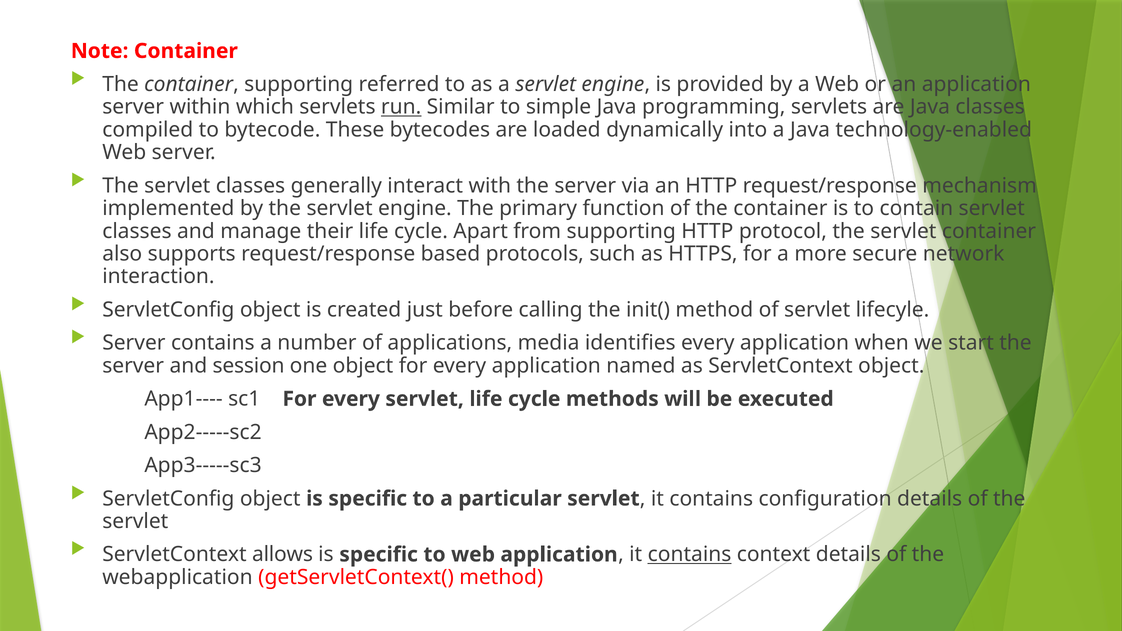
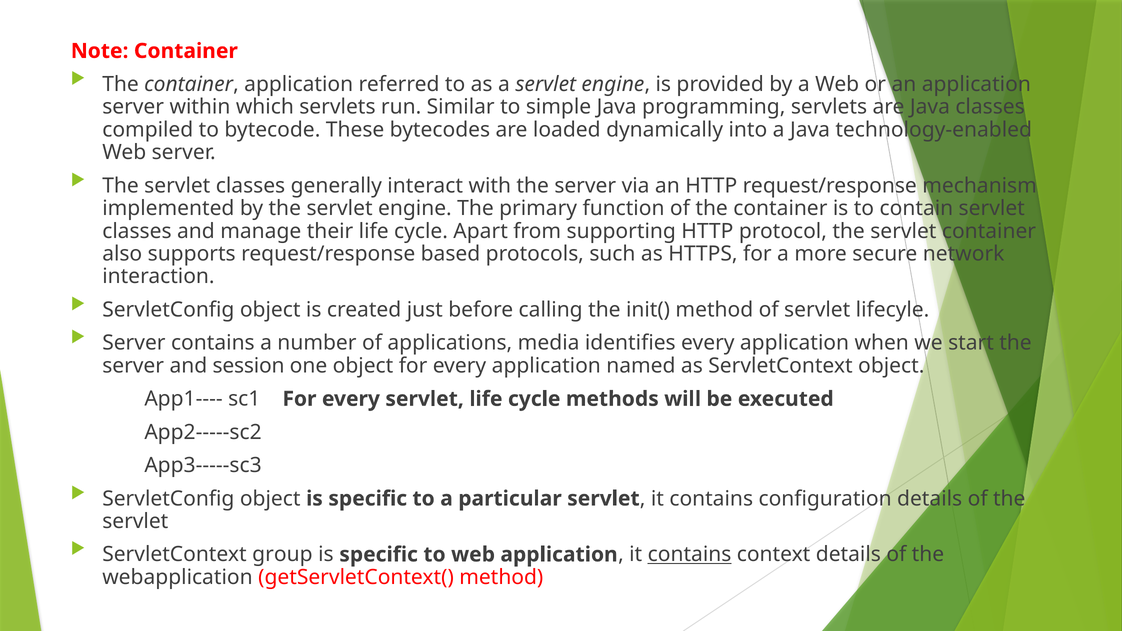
container supporting: supporting -> application
run underline: present -> none
allows: allows -> group
